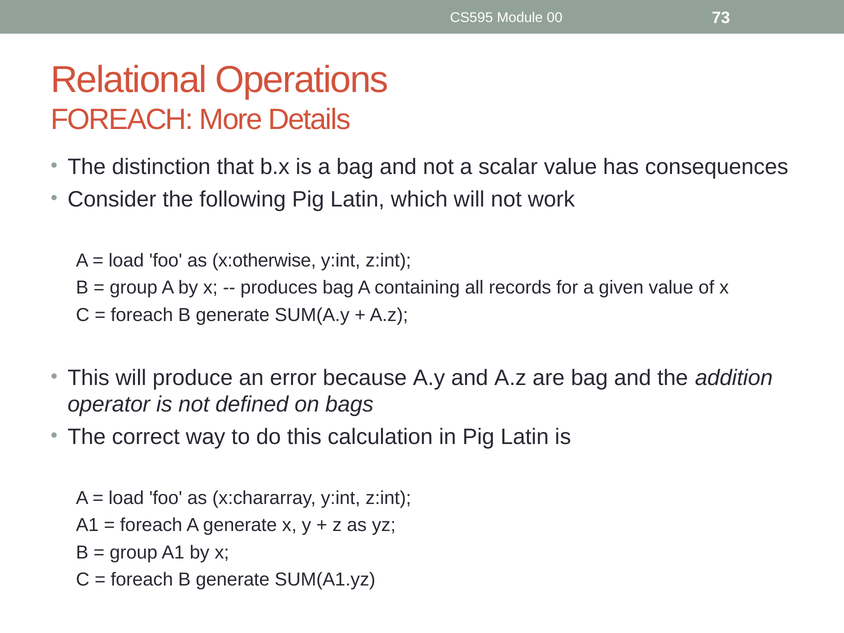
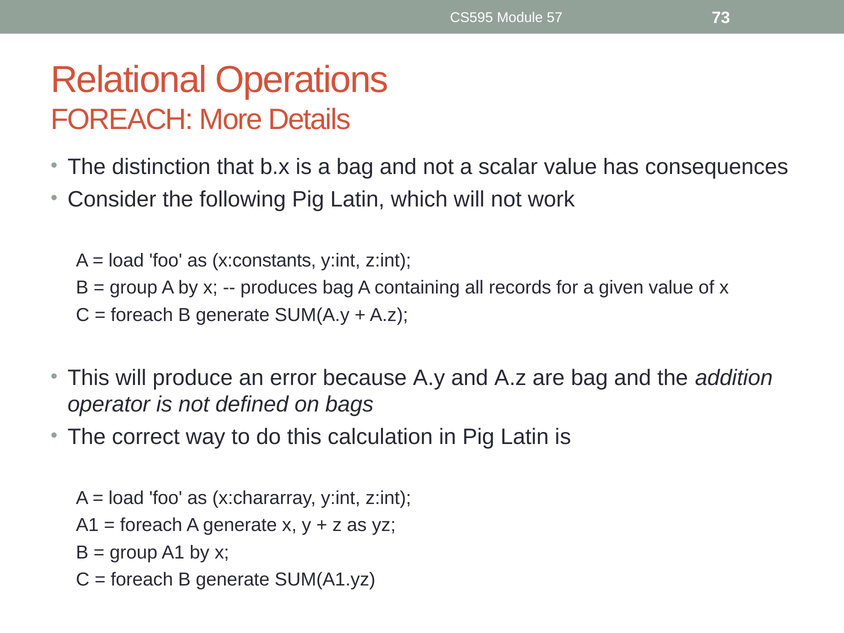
00: 00 -> 57
x:otherwise: x:otherwise -> x:constants
